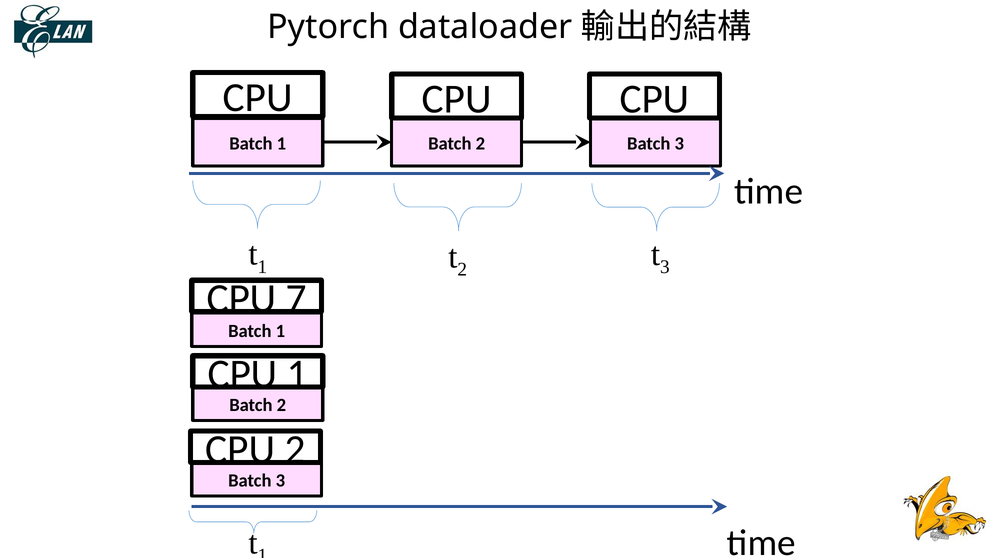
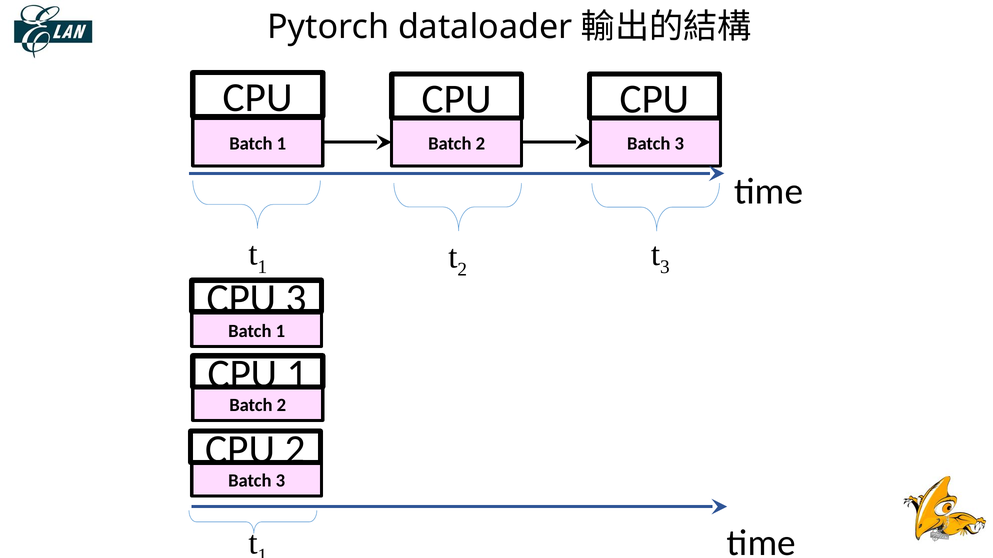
CPU 7: 7 -> 3
